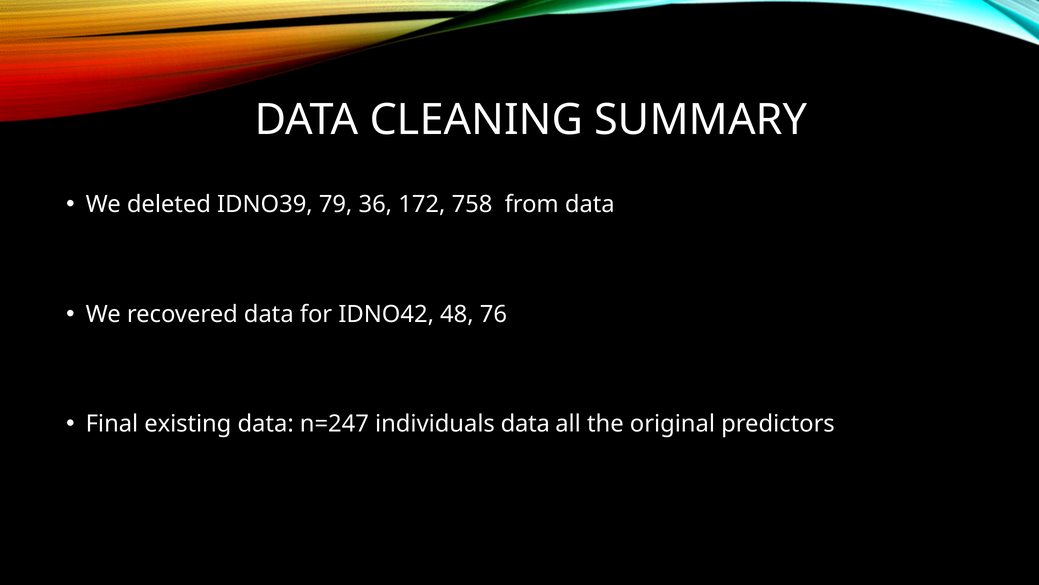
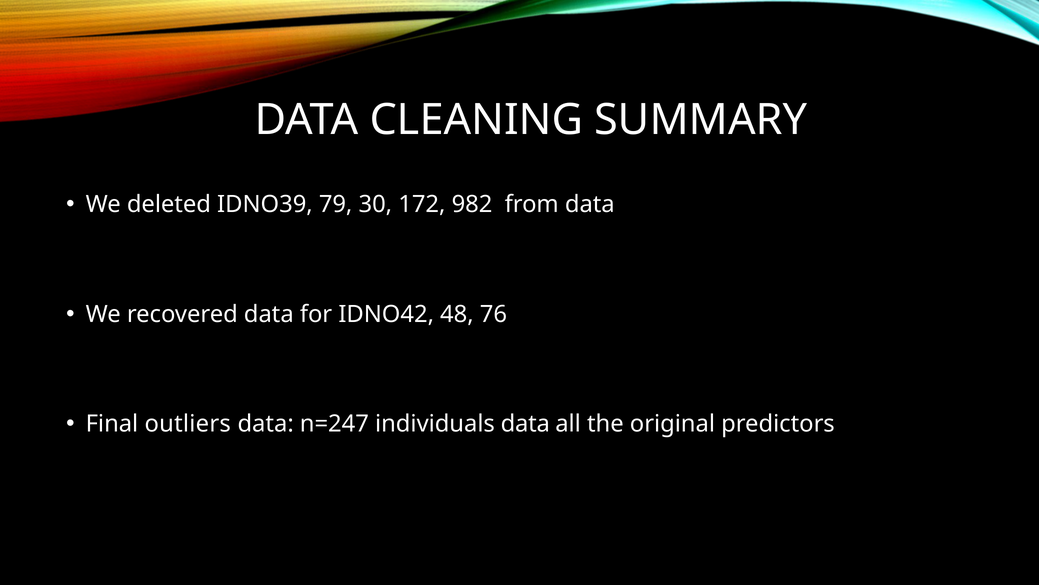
36: 36 -> 30
758: 758 -> 982
existing: existing -> outliers
